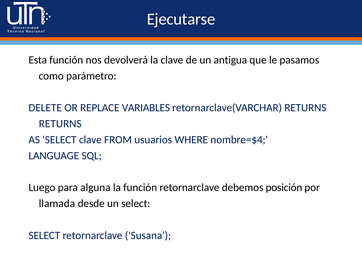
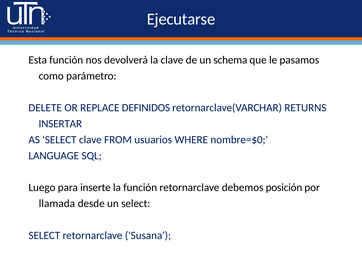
antigua: antigua -> schema
VARIABLES: VARIABLES -> DEFINIDOS
RETURNS at (60, 124): RETURNS -> INSERTAR
nombre=$4: nombre=$4 -> nombre=$0
alguna: alguna -> inserte
